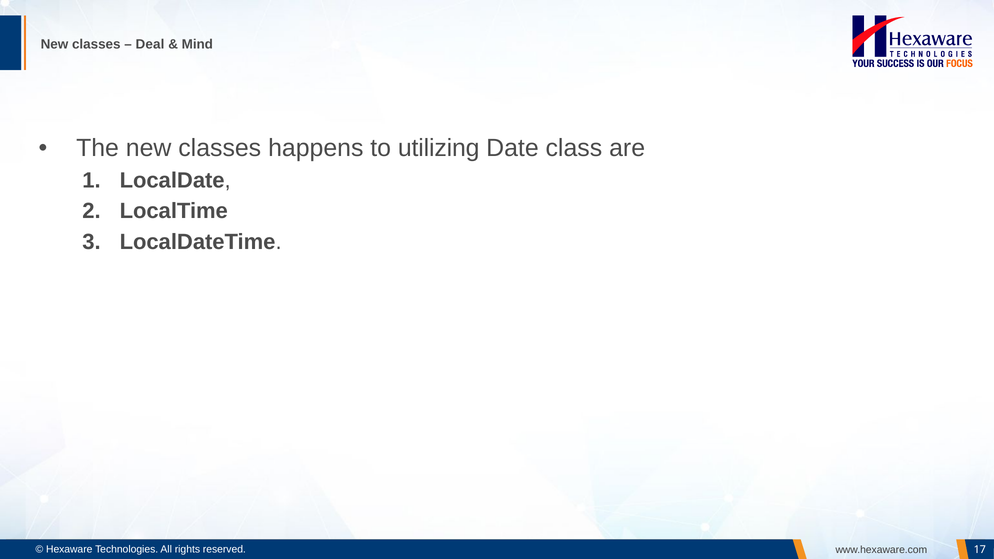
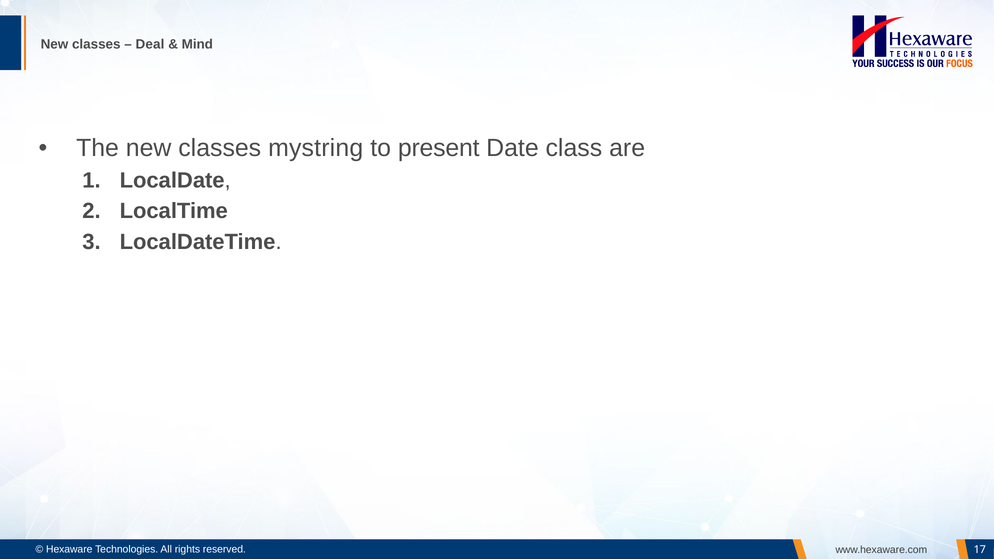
happens: happens -> mystring
utilizing: utilizing -> present
